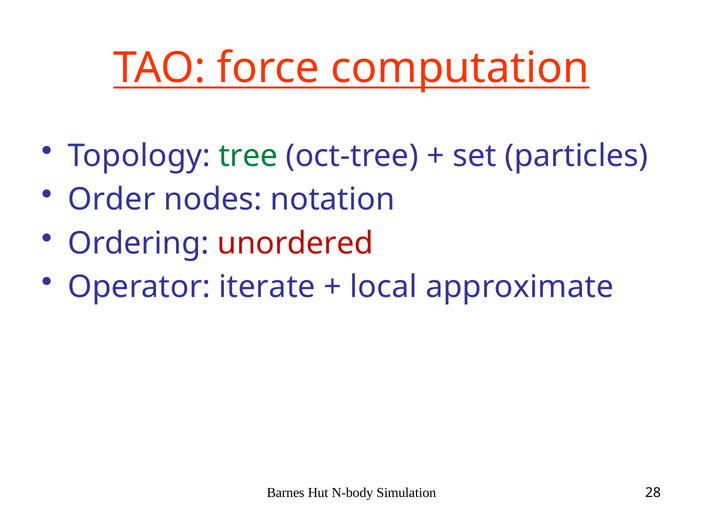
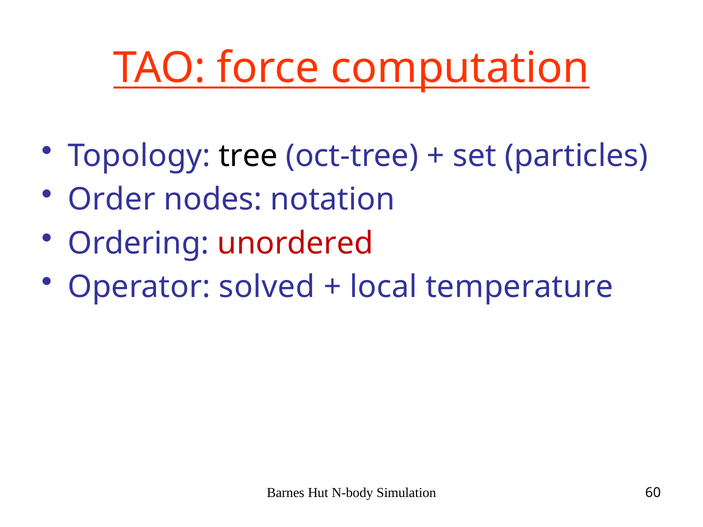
tree colour: green -> black
iterate: iterate -> solved
approximate: approximate -> temperature
28: 28 -> 60
